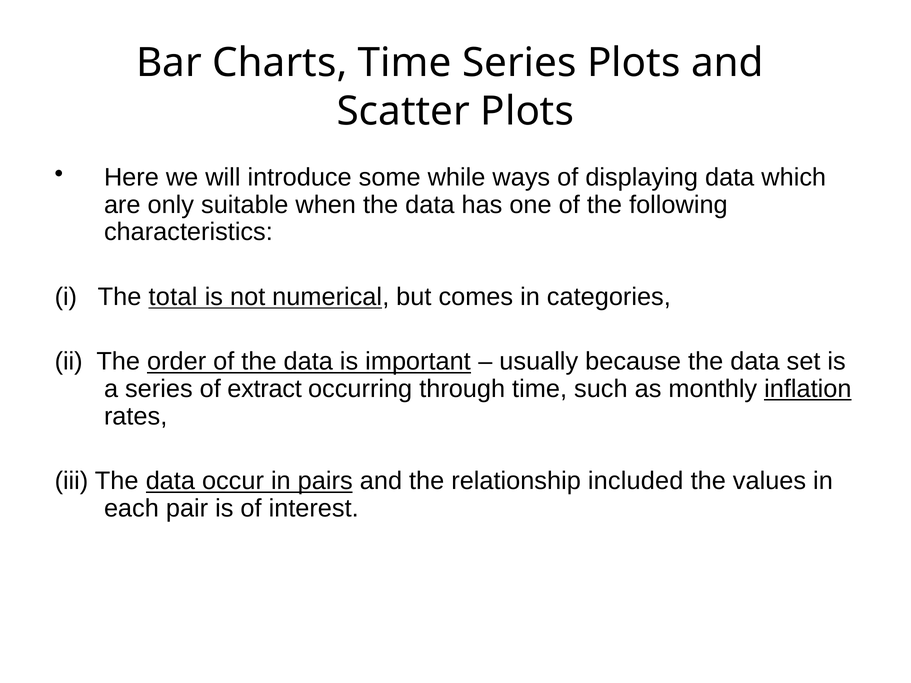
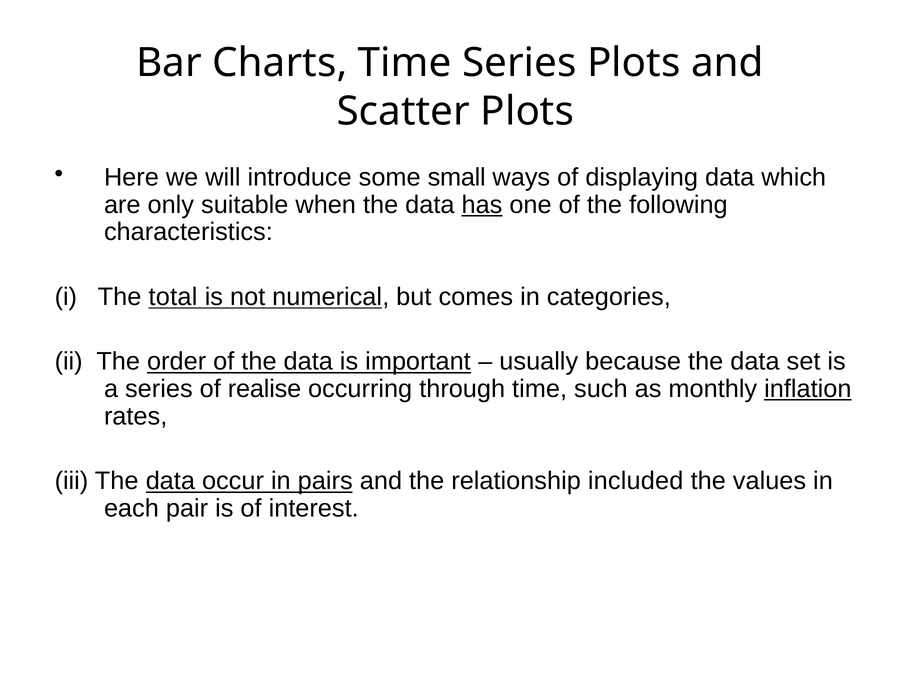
while: while -> small
has underline: none -> present
extract: extract -> realise
